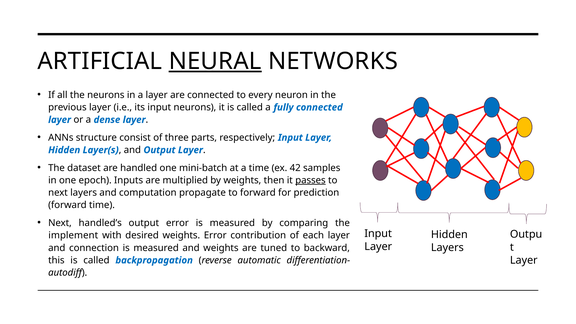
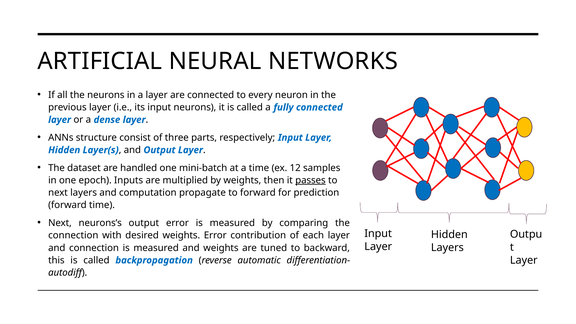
NEURAL underline: present -> none
42: 42 -> 12
handled’s: handled’s -> neurons’s
implement at (73, 235): implement -> connection
